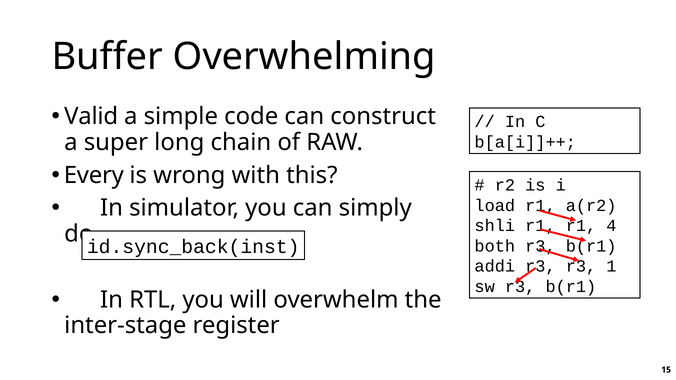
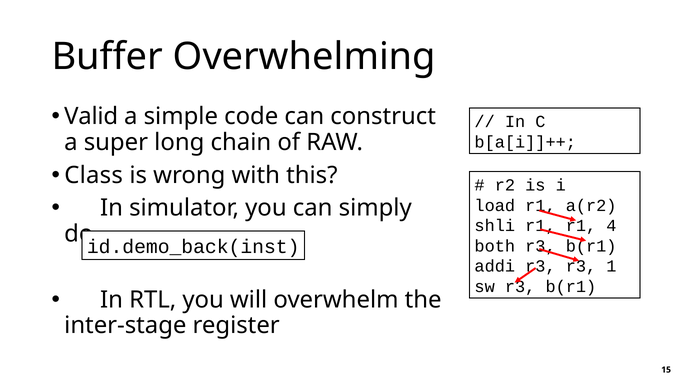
Every: Every -> Class
id.sync_back(inst: id.sync_back(inst -> id.demo_back(inst
